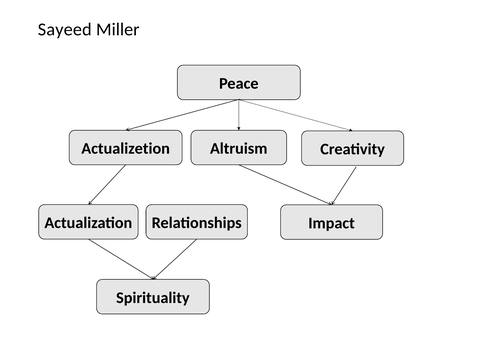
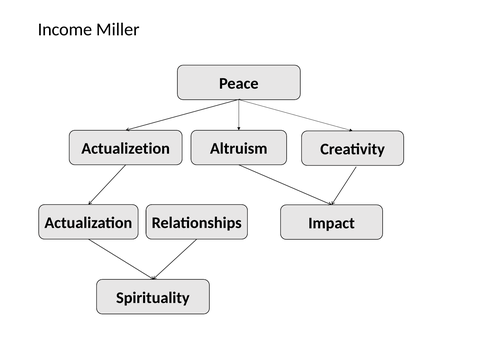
Sayeed: Sayeed -> Income
